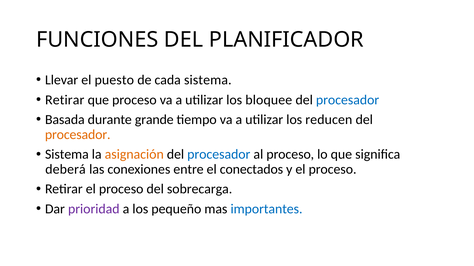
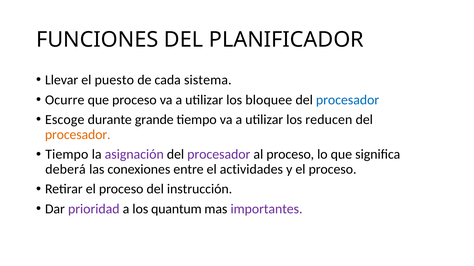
Retirar at (65, 100): Retirar -> Ocurre
Basada: Basada -> Escoge
Sistema at (67, 155): Sistema -> Tiempo
asignación colour: orange -> purple
procesador at (219, 155) colour: blue -> purple
conectados: conectados -> actividades
sobrecarga: sobrecarga -> instrucción
pequeño: pequeño -> quantum
importantes colour: blue -> purple
